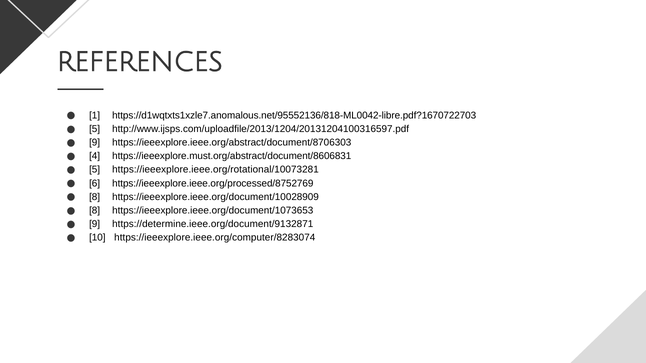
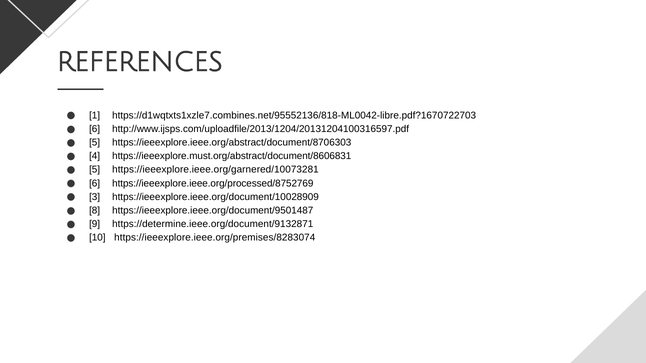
https://d1wqtxts1xzle7.anomalous.net/95552136/818-ML0042-libre.pdf?1670722703: https://d1wqtxts1xzle7.anomalous.net/95552136/818-ML0042-libre.pdf?1670722703 -> https://d1wqtxts1xzle7.combines.net/95552136/818-ML0042-libre.pdf?1670722703
5 at (95, 129): 5 -> 6
9 at (95, 143): 9 -> 5
https://ieeexplore.ieee.org/rotational/10073281: https://ieeexplore.ieee.org/rotational/10073281 -> https://ieeexplore.ieee.org/garnered/10073281
8 at (95, 197): 8 -> 3
https://ieeexplore.ieee.org/document/1073653: https://ieeexplore.ieee.org/document/1073653 -> https://ieeexplore.ieee.org/document/9501487
https://ieeexplore.ieee.org/computer/8283074: https://ieeexplore.ieee.org/computer/8283074 -> https://ieeexplore.ieee.org/premises/8283074
